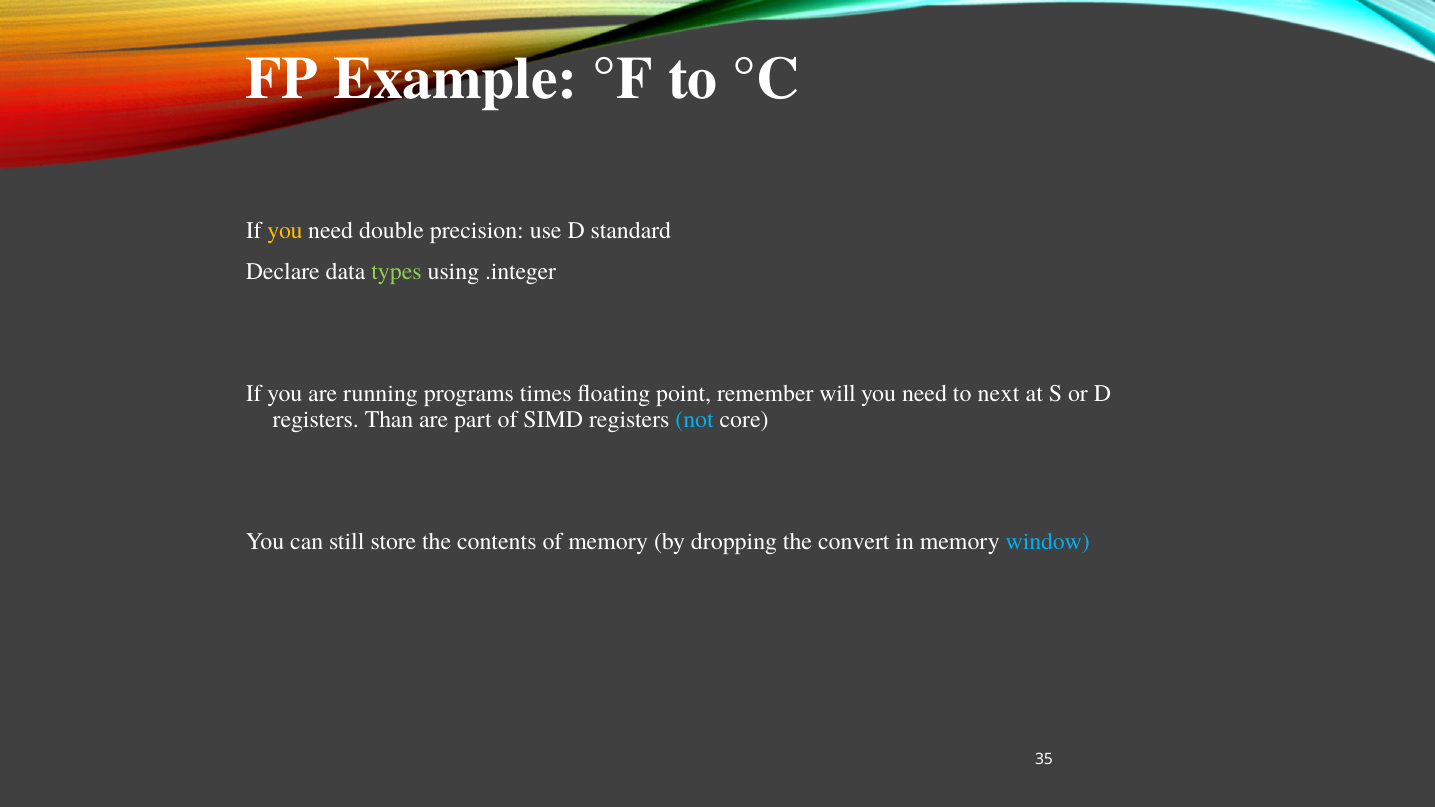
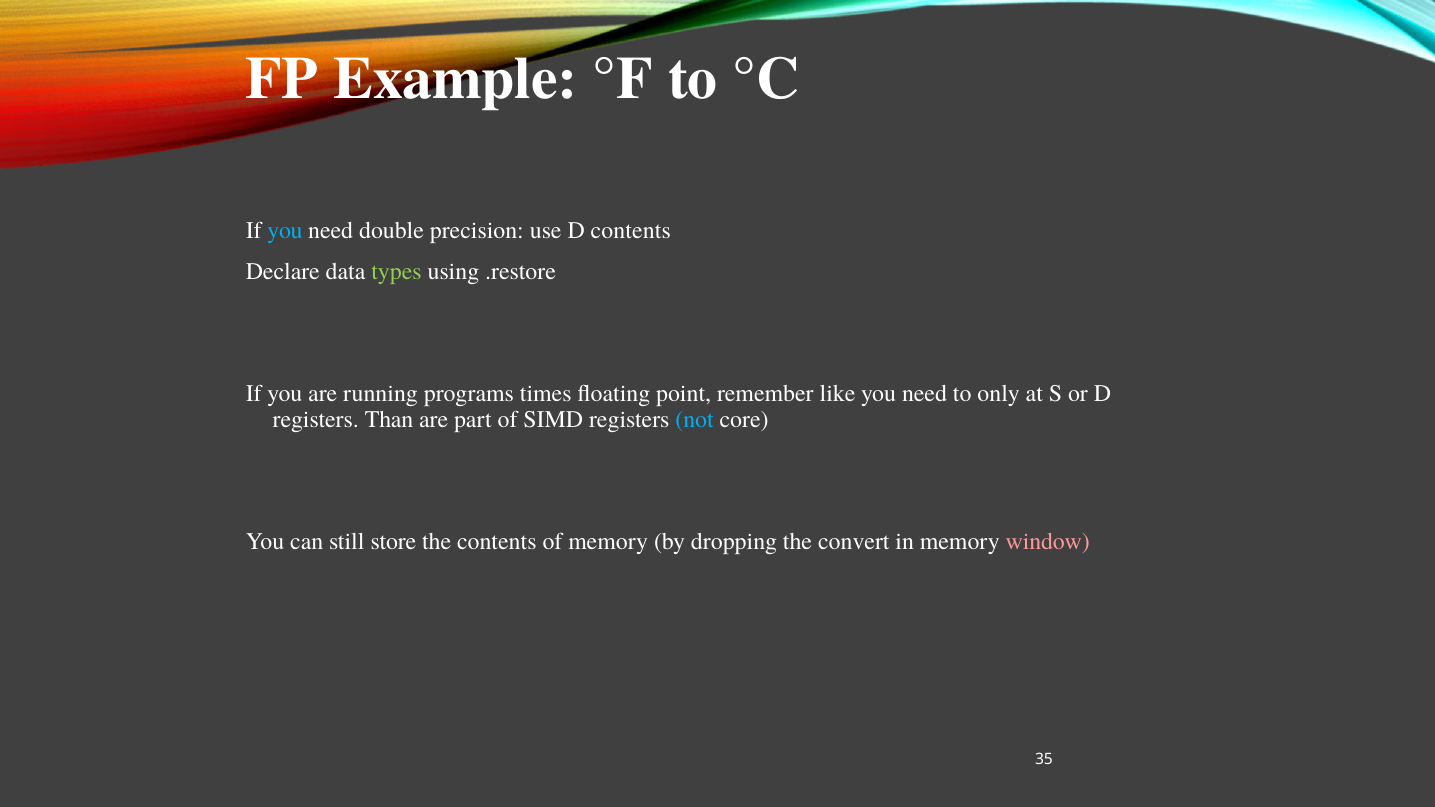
you at (285, 231) colour: yellow -> light blue
D standard: standard -> contents
.integer: .integer -> .restore
will: will -> like
next: next -> only
window colour: light blue -> pink
